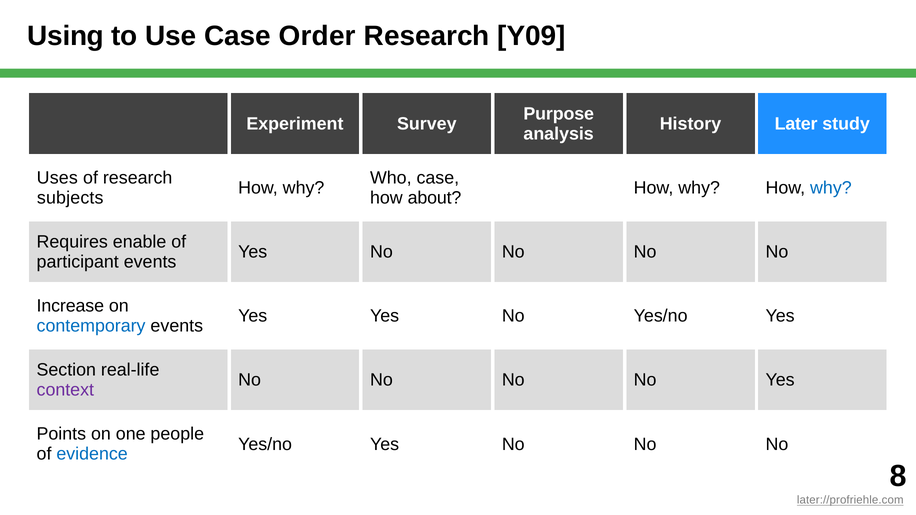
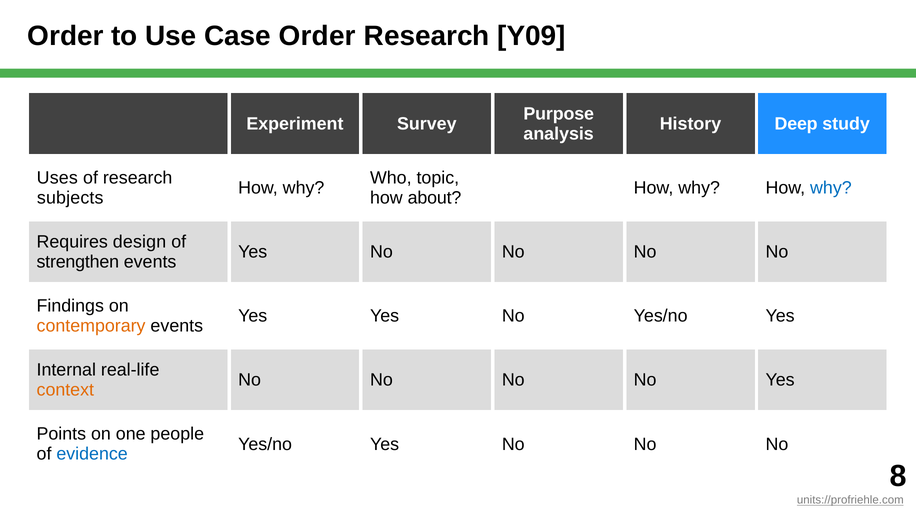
Using at (66, 36): Using -> Order
Later: Later -> Deep
Who case: case -> topic
enable: enable -> design
participant: participant -> strengthen
Increase: Increase -> Findings
contemporary colour: blue -> orange
Section: Section -> Internal
context colour: purple -> orange
later://profriehle.com: later://profriehle.com -> units://profriehle.com
